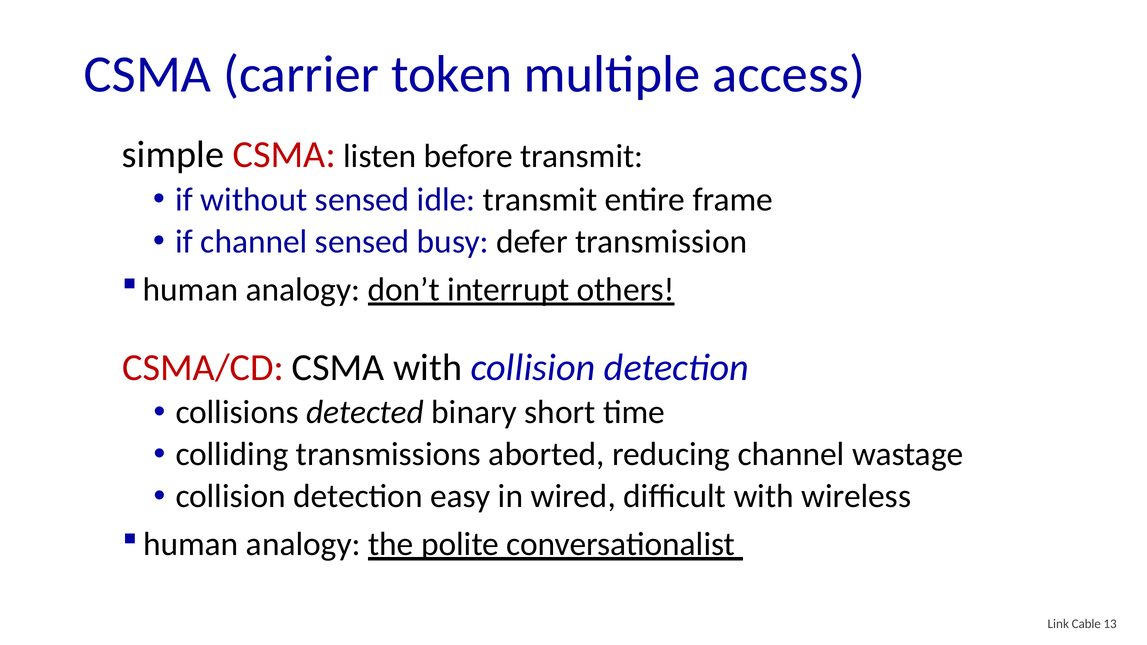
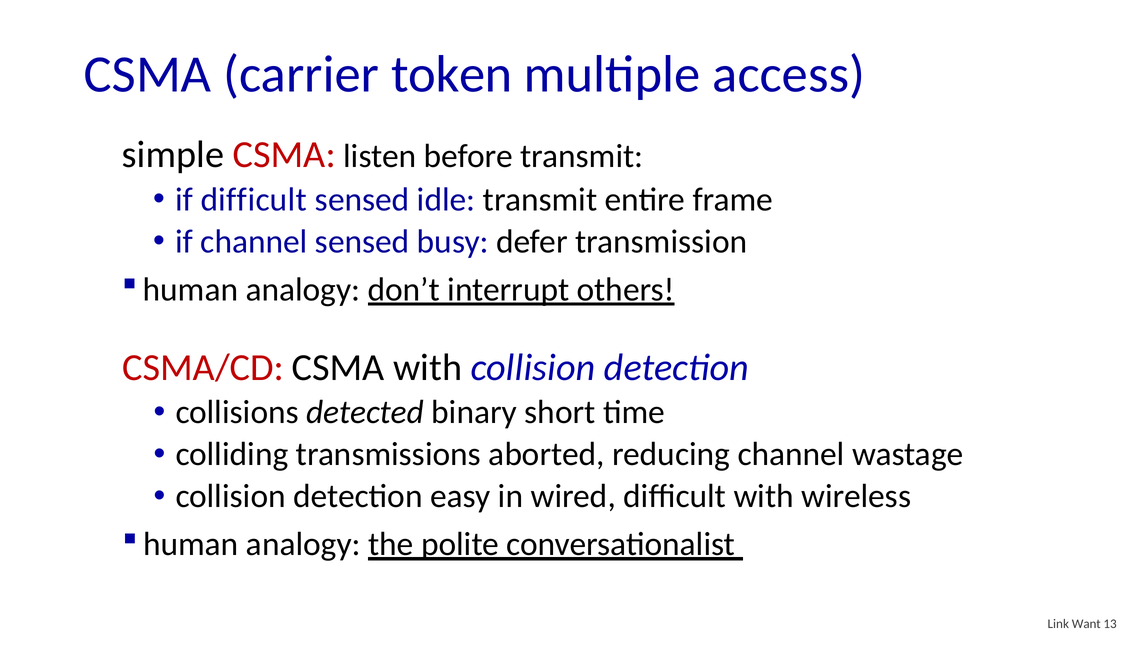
if without: without -> difficult
Cable: Cable -> Want
